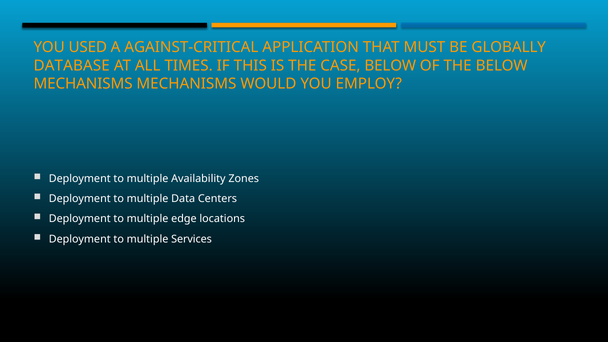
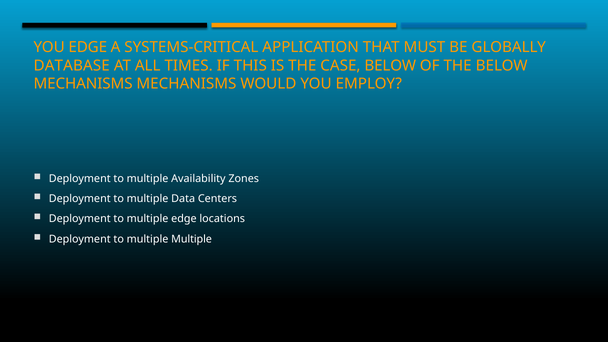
YOU USED: USED -> EDGE
AGAINST-CRITICAL: AGAINST-CRITICAL -> SYSTEMS-CRITICAL
multiple Services: Services -> Multiple
